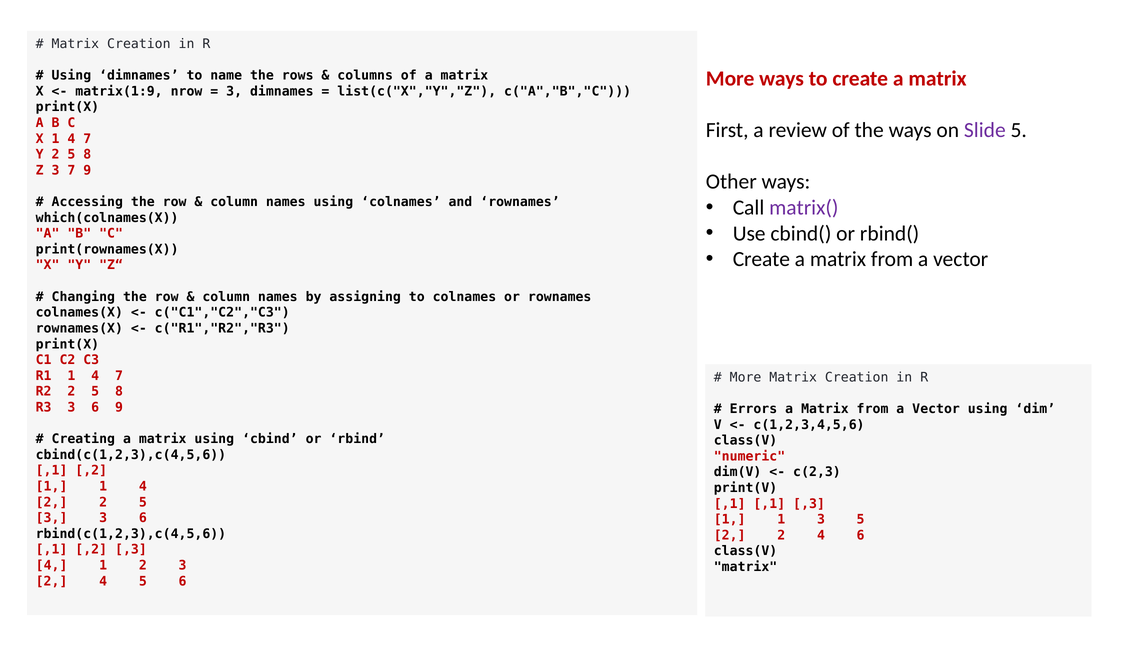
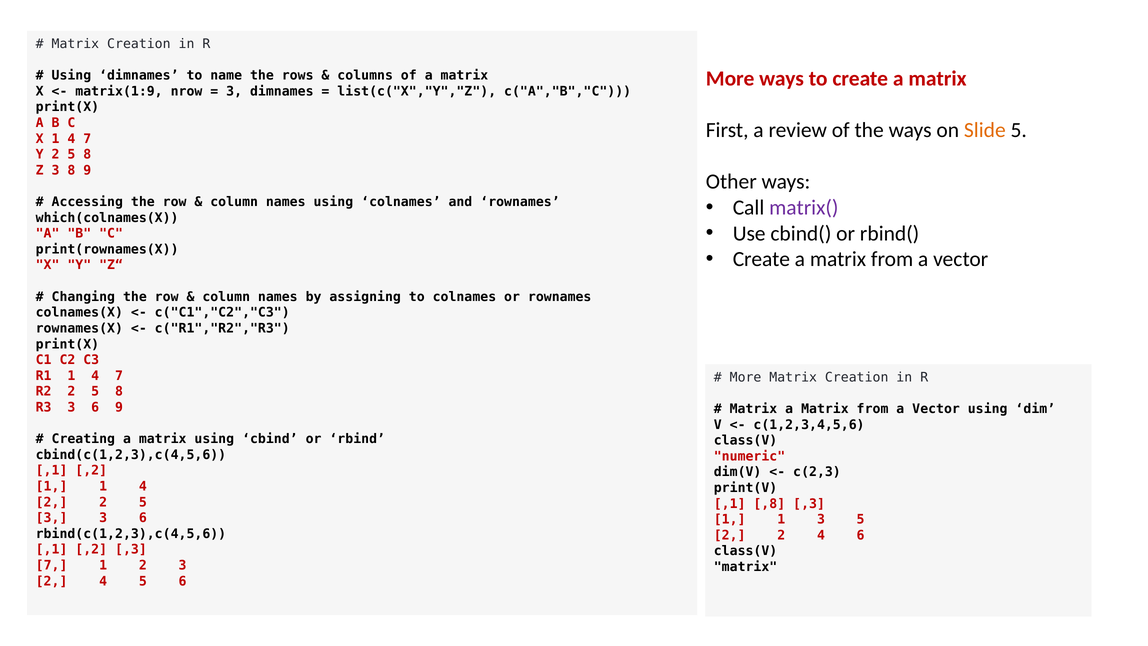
Slide colour: purple -> orange
3 7: 7 -> 8
Errors at (753, 409): Errors -> Matrix
,1 ,1: ,1 -> ,8
4 at (52, 565): 4 -> 7
